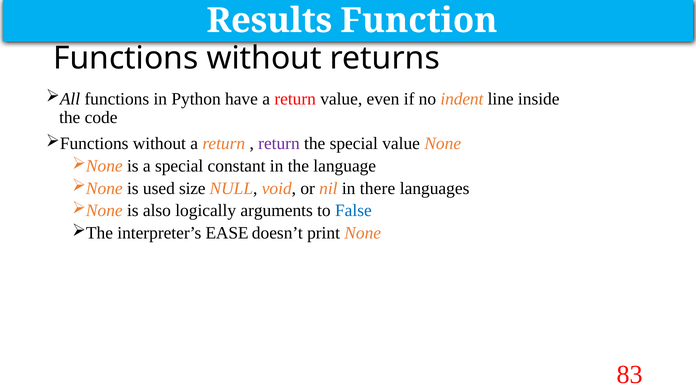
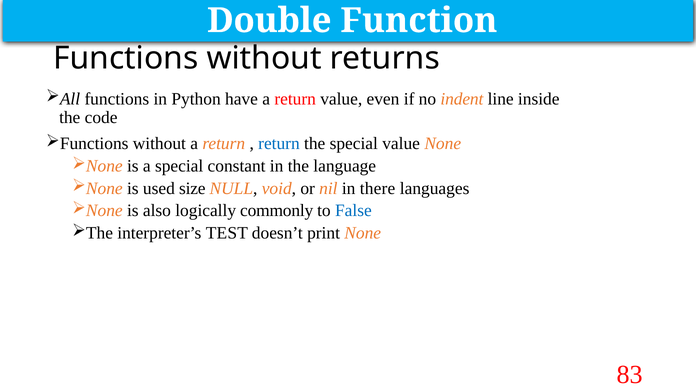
Results: Results -> Double
return at (279, 144) colour: purple -> blue
arguments: arguments -> commonly
EASE: EASE -> TEST
